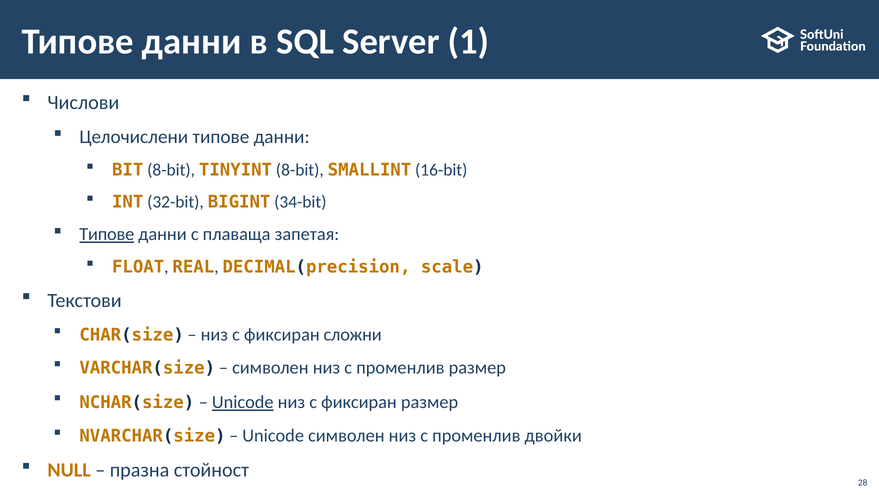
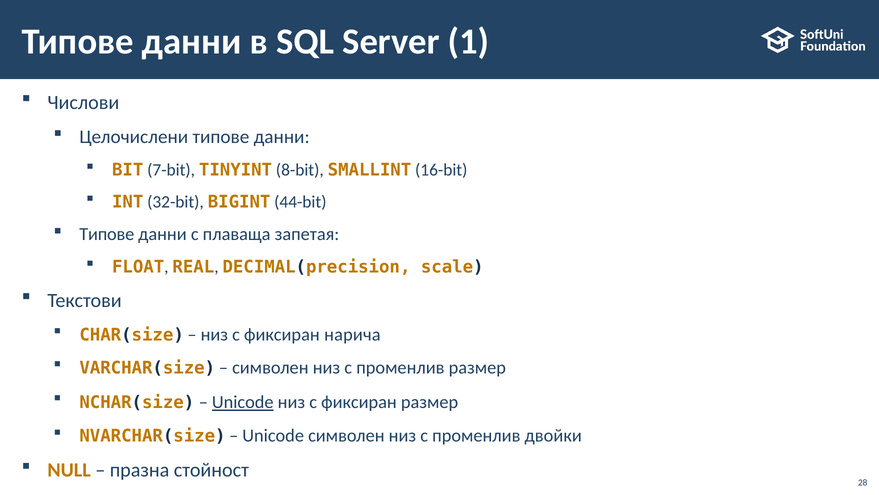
BIT 8-bit: 8-bit -> 7-bit
34-bit: 34-bit -> 44-bit
Типове at (107, 234) underline: present -> none
сложни: сложни -> нарича
